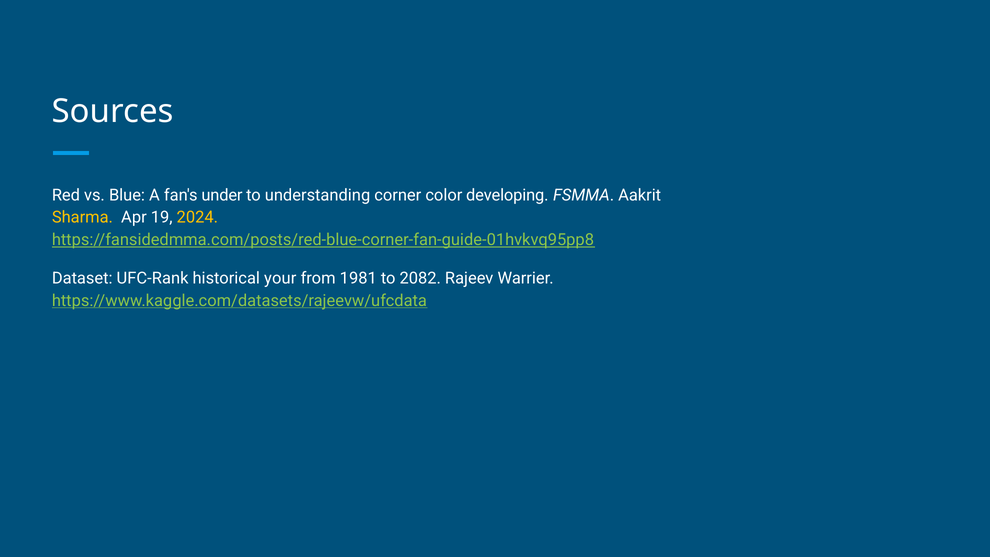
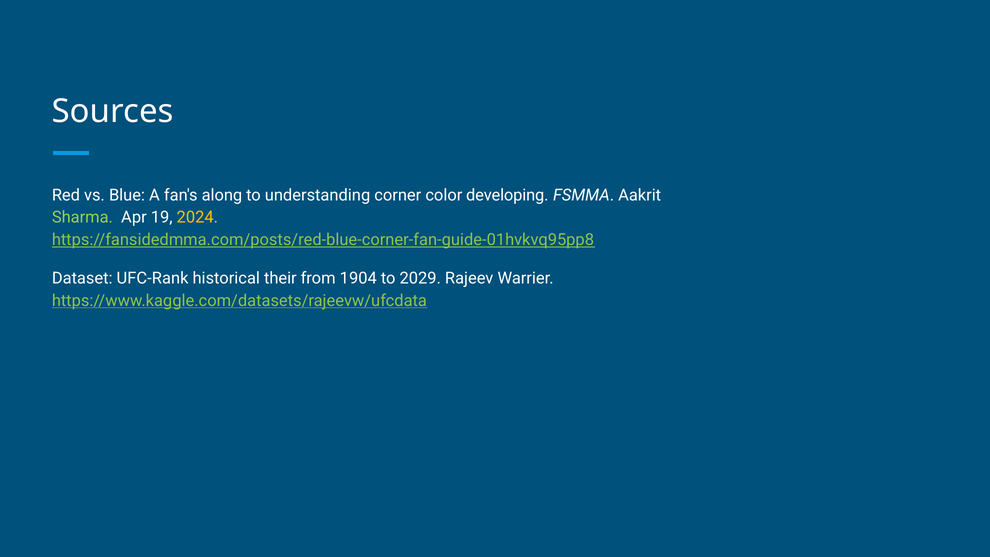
under: under -> along
Sharma colour: yellow -> light green
your: your -> their
1981: 1981 -> 1904
2082: 2082 -> 2029
